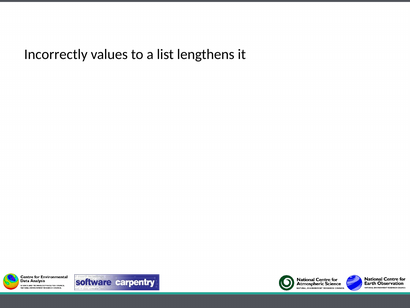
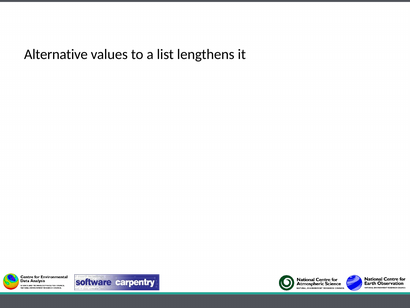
Incorrectly: Incorrectly -> Alternative
